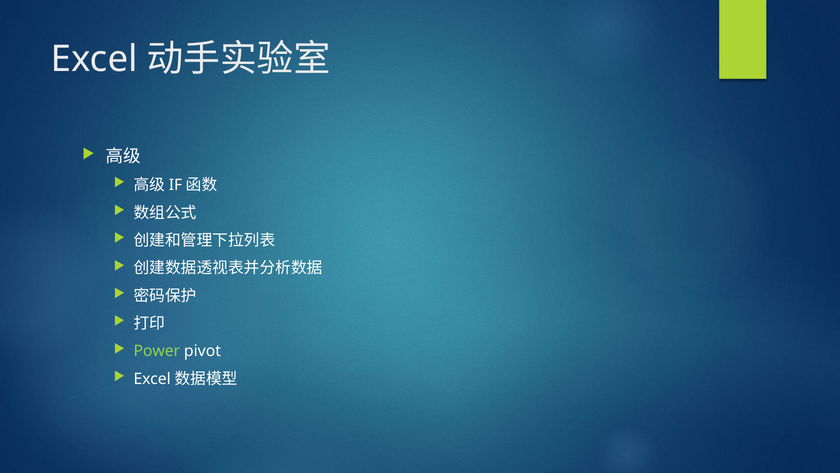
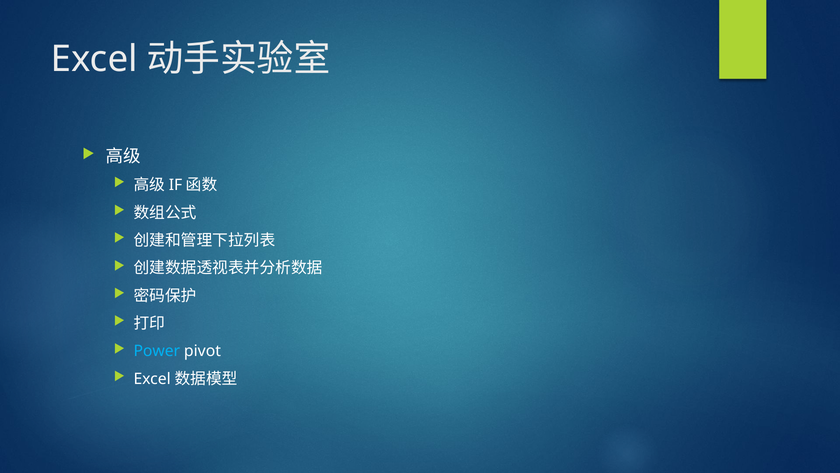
Power colour: light green -> light blue
